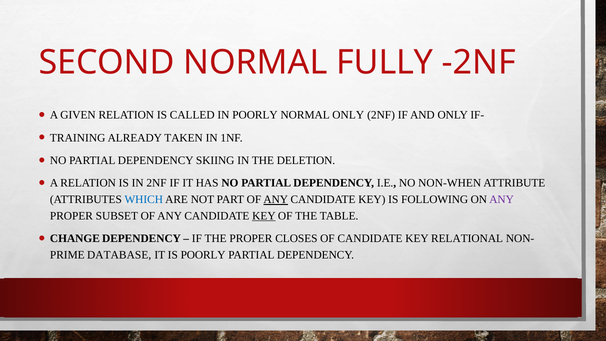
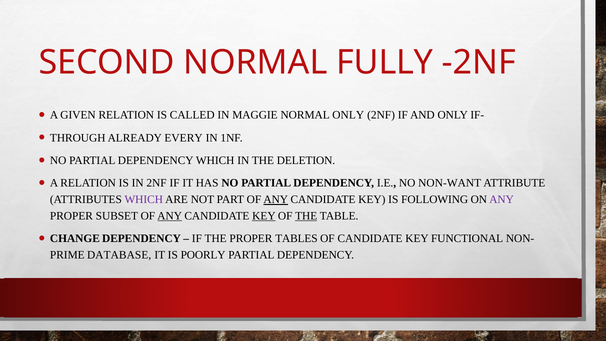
IN POORLY: POORLY -> MAGGIE
TRAINING: TRAINING -> THROUGH
TAKEN: TAKEN -> EVERY
DEPENDENCY SKIING: SKIING -> WHICH
NON-WHEN: NON-WHEN -> NON-WANT
WHICH at (144, 200) colour: blue -> purple
ANY at (170, 216) underline: none -> present
THE at (306, 216) underline: none -> present
CLOSES: CLOSES -> TABLES
RELATIONAL: RELATIONAL -> FUNCTIONAL
